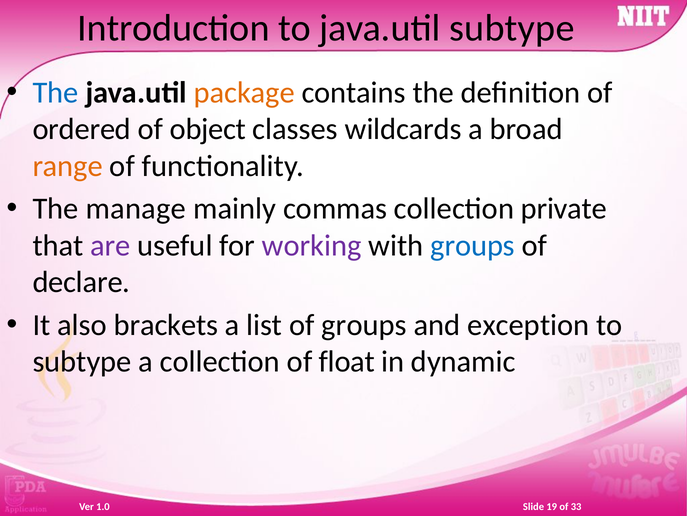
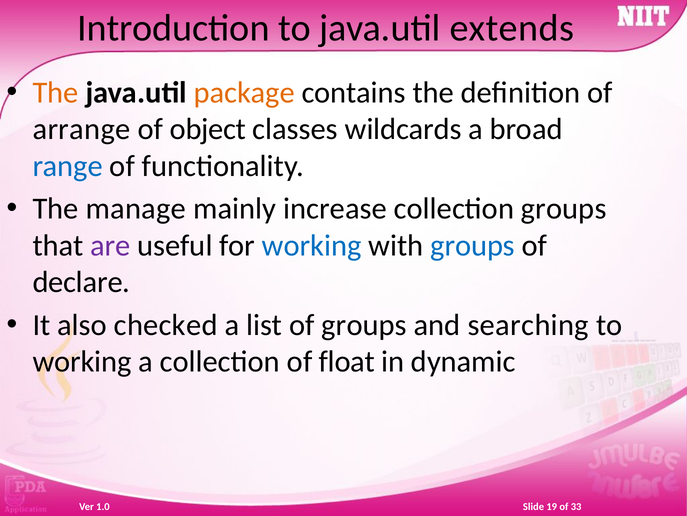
java.util subtype: subtype -> extends
The at (56, 93) colour: blue -> orange
ordered: ordered -> arrange
range colour: orange -> blue
commas: commas -> increase
collection private: private -> groups
working at (312, 245) colour: purple -> blue
brackets: brackets -> checked
exception: exception -> searching
subtype at (82, 361): subtype -> working
